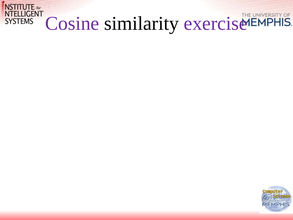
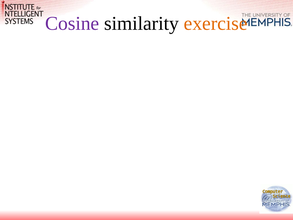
exercise colour: purple -> orange
